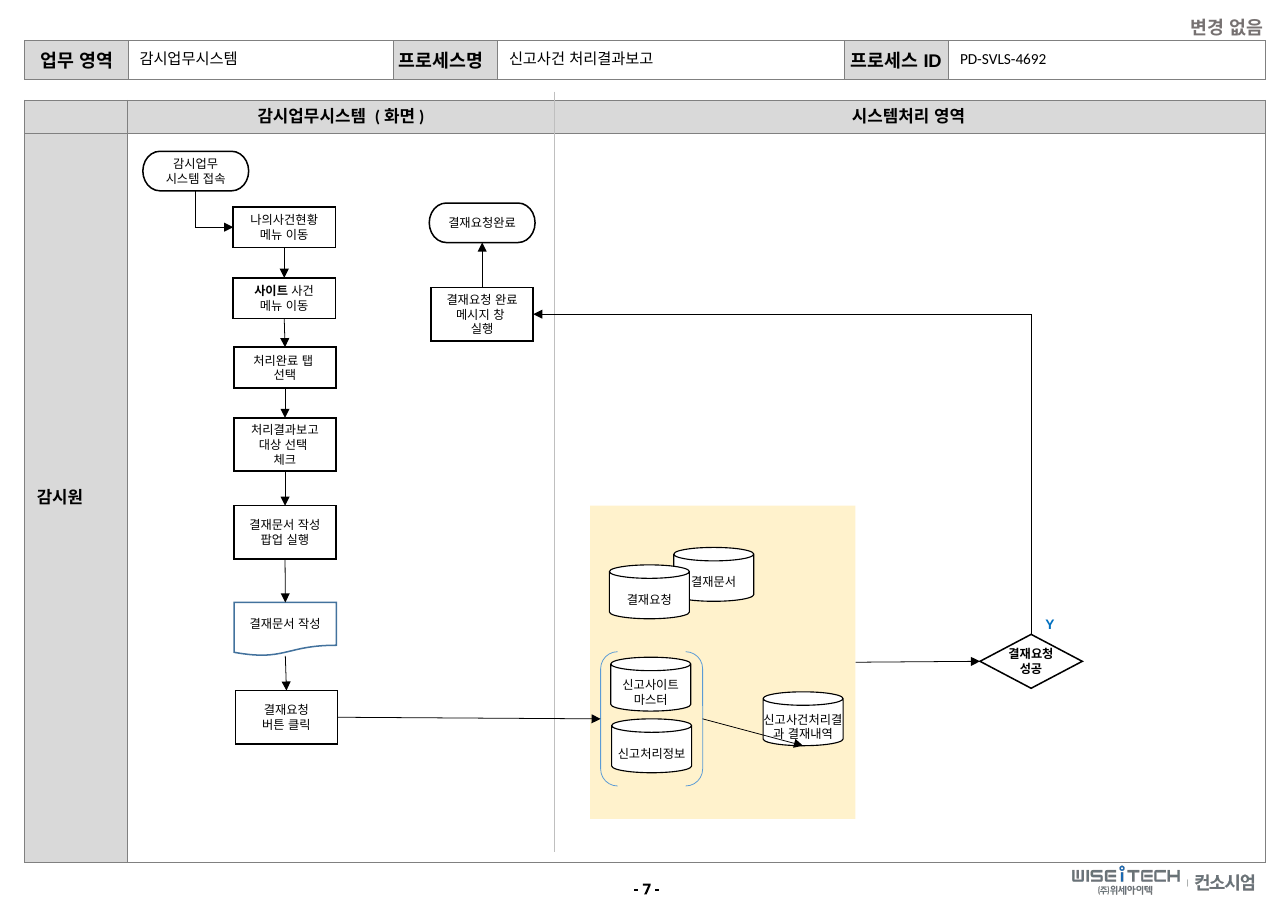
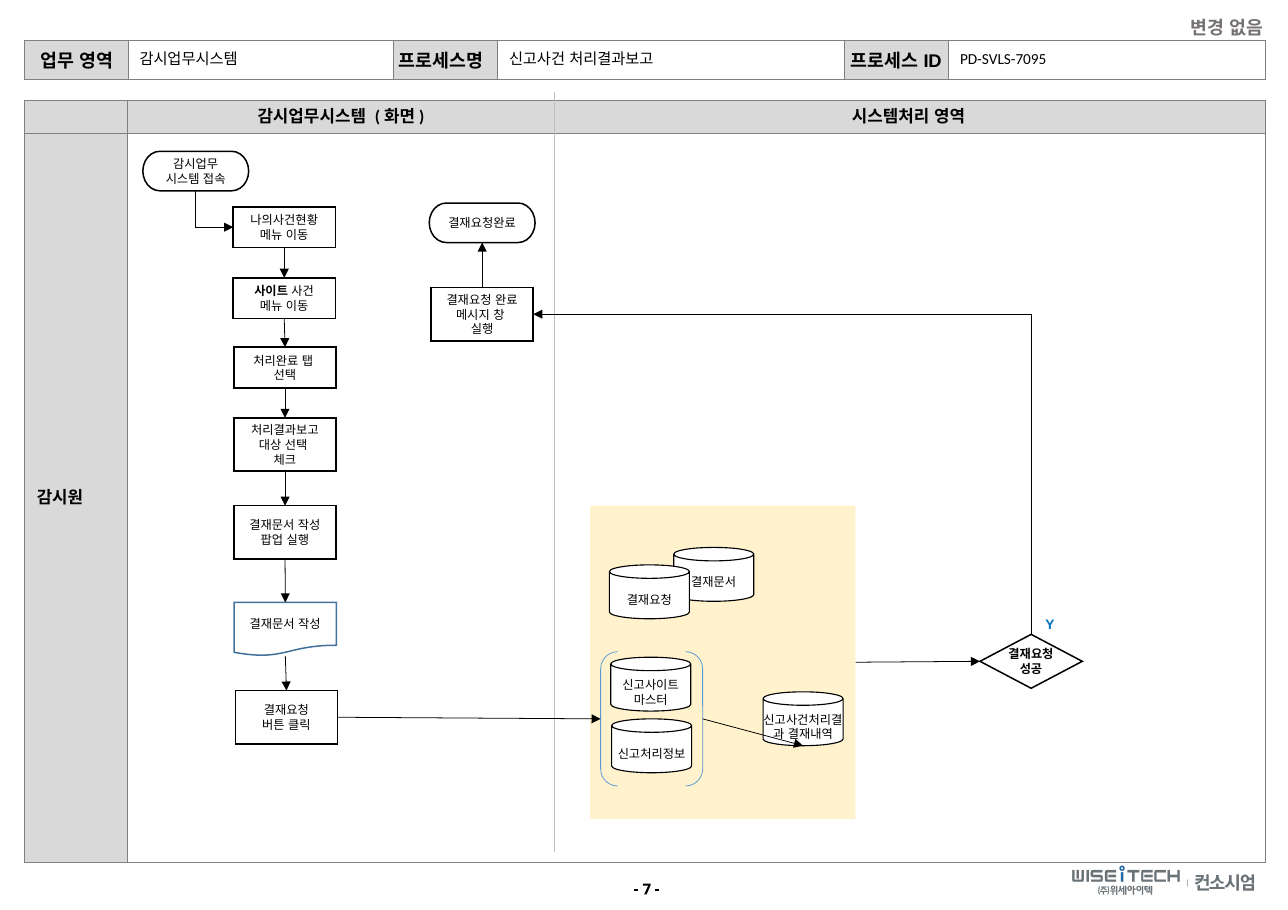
PD-SVLS-4692: PD-SVLS-4692 -> PD-SVLS-7095
